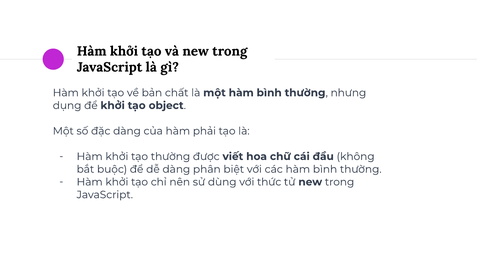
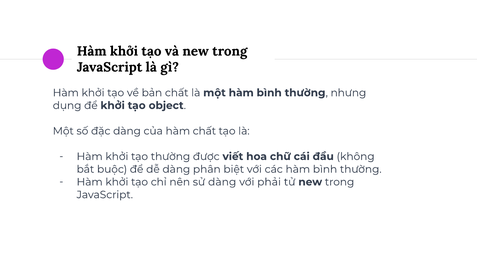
hàm phải: phải -> chất
sử dùng: dùng -> dàng
thức: thức -> phải
